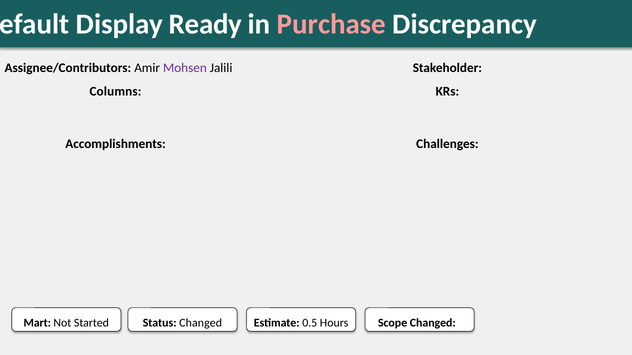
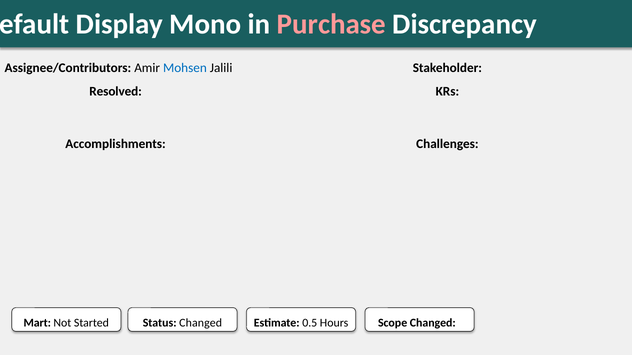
Ready: Ready -> Mono
Mohsen colour: purple -> blue
Columns: Columns -> Resolved
